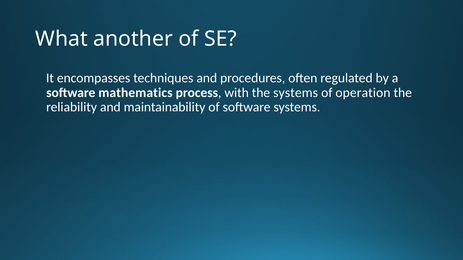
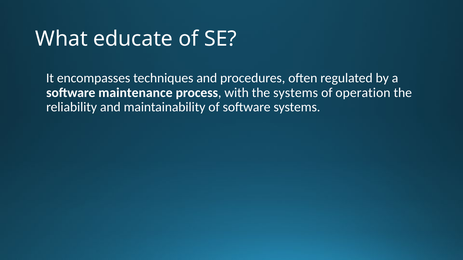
another: another -> educate
mathematics: mathematics -> maintenance
